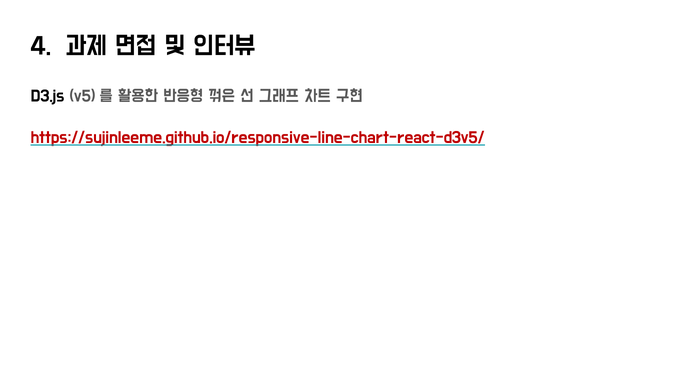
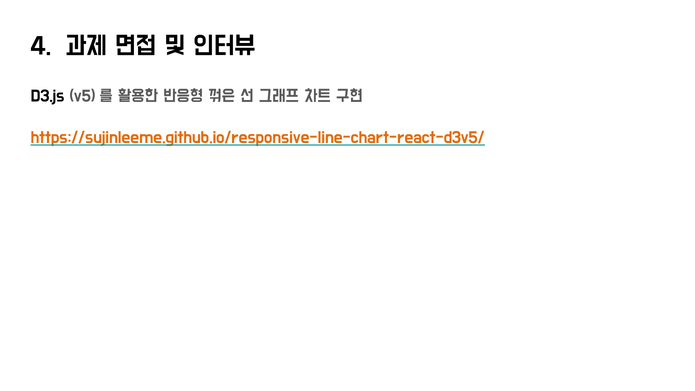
https://sujinleeme.github.io/responsive-line-chart-react-d3v5/ colour: red -> orange
